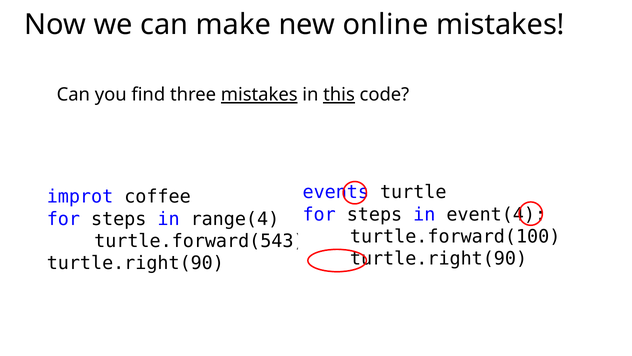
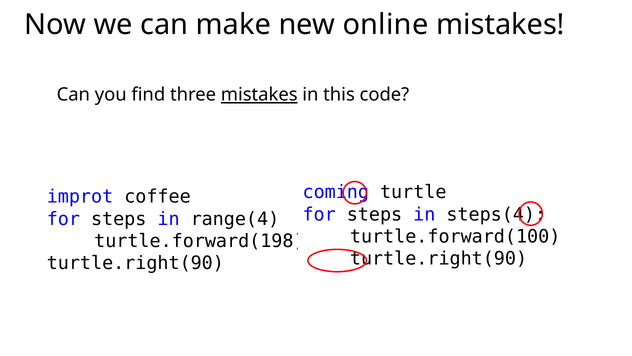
this underline: present -> none
events: events -> coming
event(4: event(4 -> steps(4
turtle.forward(543: turtle.forward(543 -> turtle.forward(198
